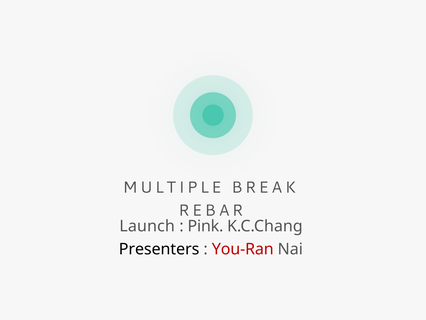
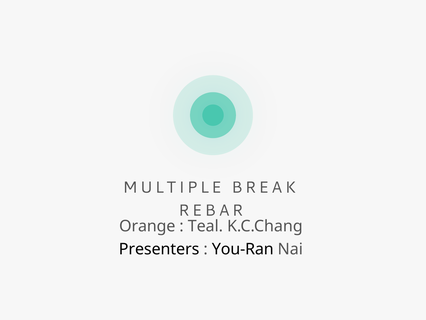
Launch: Launch -> Orange
Pink: Pink -> Teal
You-Ran colour: red -> black
